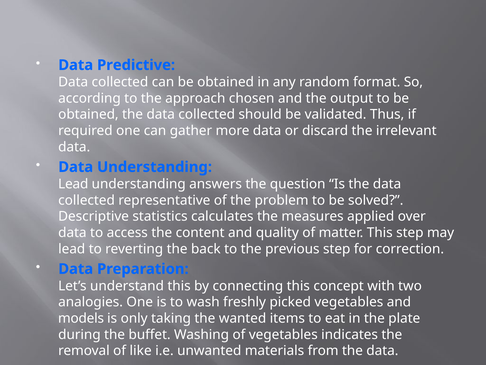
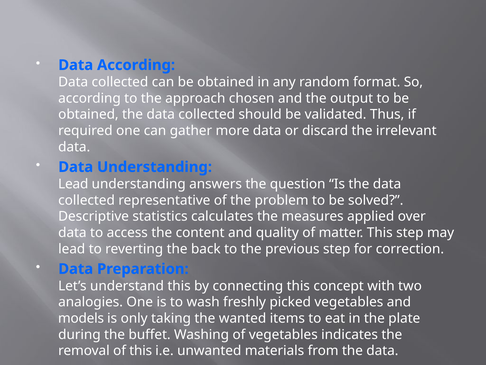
Data Predictive: Predictive -> According
of like: like -> this
